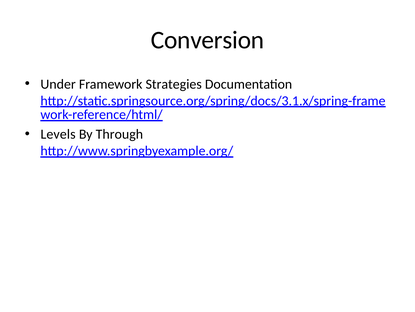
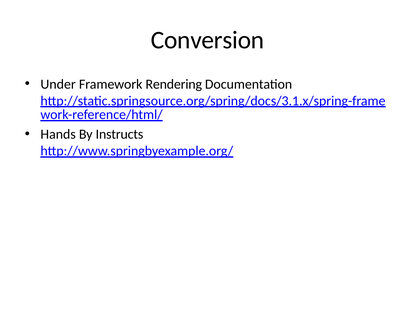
Strategies: Strategies -> Rendering
Levels: Levels -> Hands
Through: Through -> Instructs
